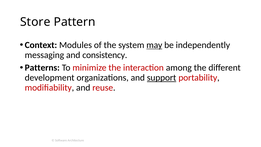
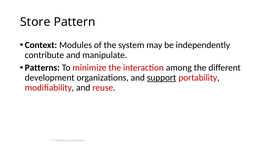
may underline: present -> none
messaging: messaging -> contribute
consistency: consistency -> manipulate
